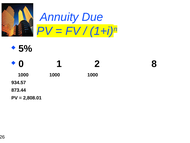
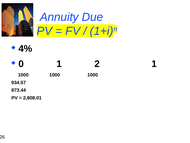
5%: 5% -> 4%
2 8: 8 -> 1
